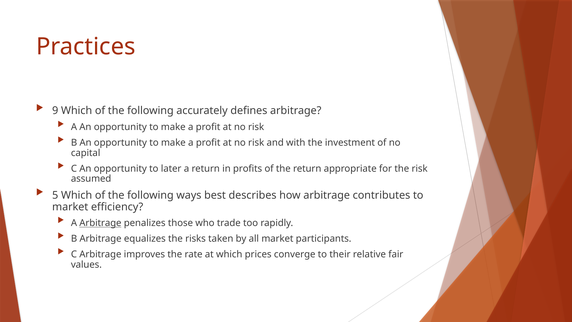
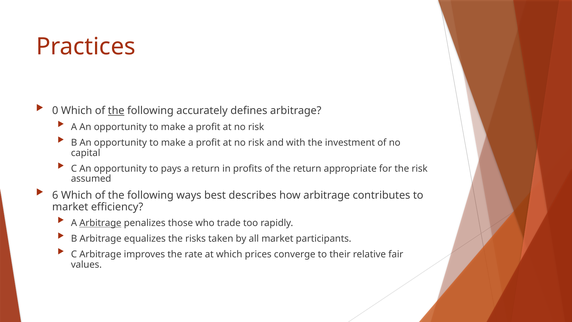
9: 9 -> 0
the at (116, 111) underline: none -> present
later: later -> pays
5: 5 -> 6
